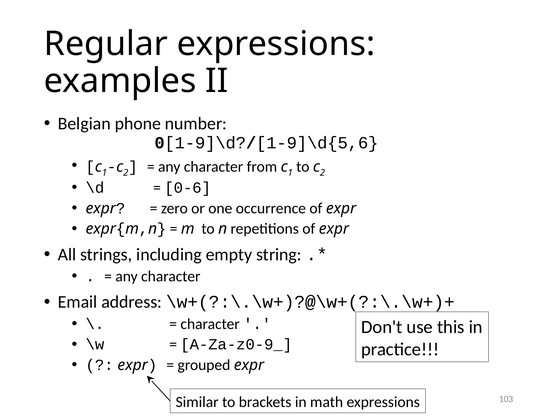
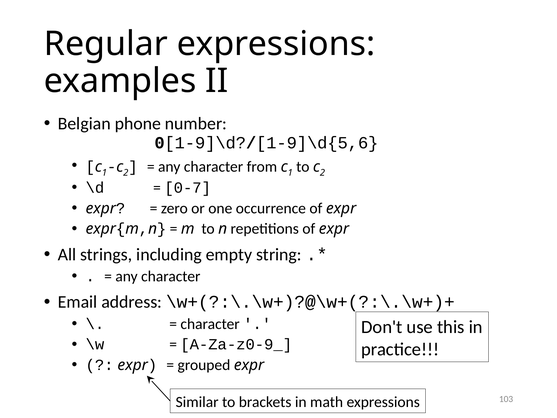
0-6: 0-6 -> 0-7
